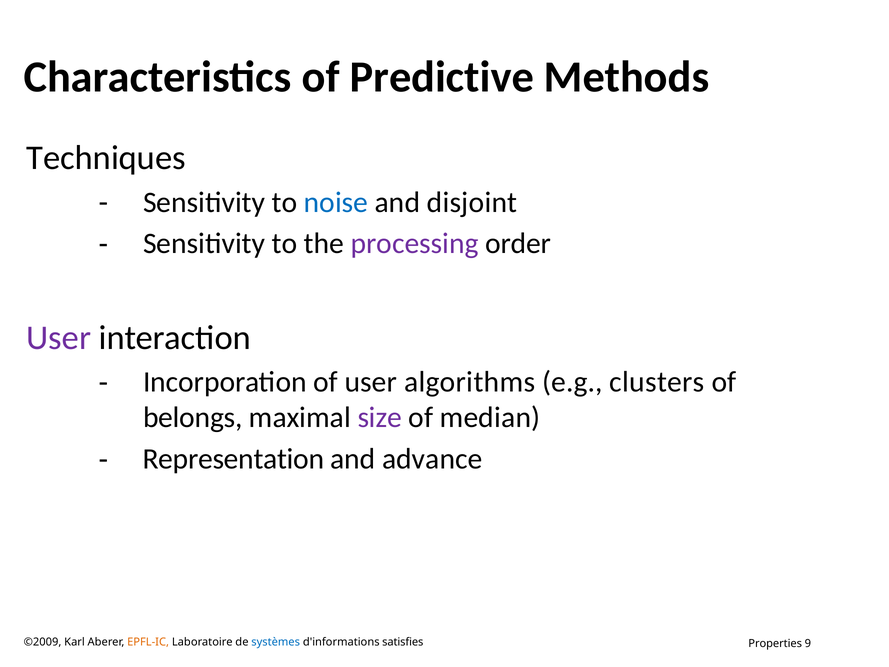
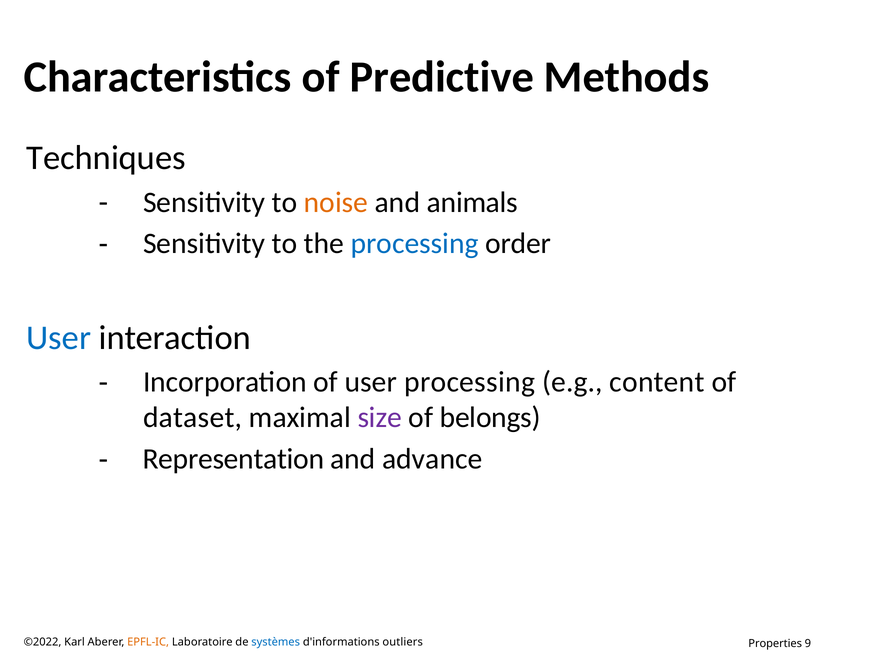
noise colour: blue -> orange
disjoint: disjoint -> animals
processing at (415, 244) colour: purple -> blue
User at (59, 338) colour: purple -> blue
user algorithms: algorithms -> processing
clusters: clusters -> content
belongs: belongs -> dataset
median: median -> belongs
©2009: ©2009 -> ©2022
satisfies: satisfies -> outliers
